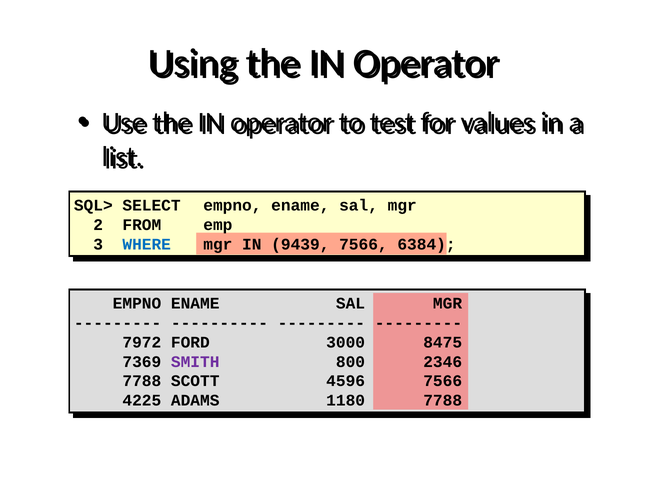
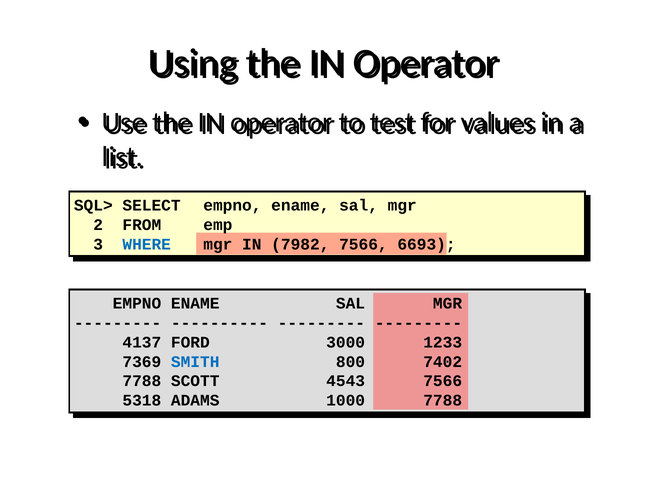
9439: 9439 -> 7982
6384: 6384 -> 6693
7972: 7972 -> 4137
8475: 8475 -> 1233
SMITH colour: purple -> blue
2346: 2346 -> 7402
4596: 4596 -> 4543
4225: 4225 -> 5318
1180: 1180 -> 1000
